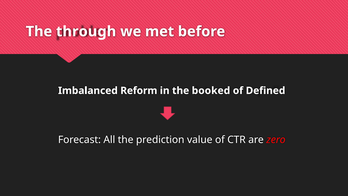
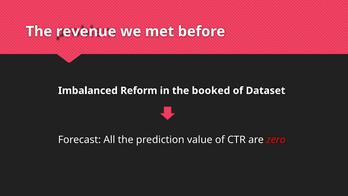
through: through -> revenue
Defined: Defined -> Dataset
